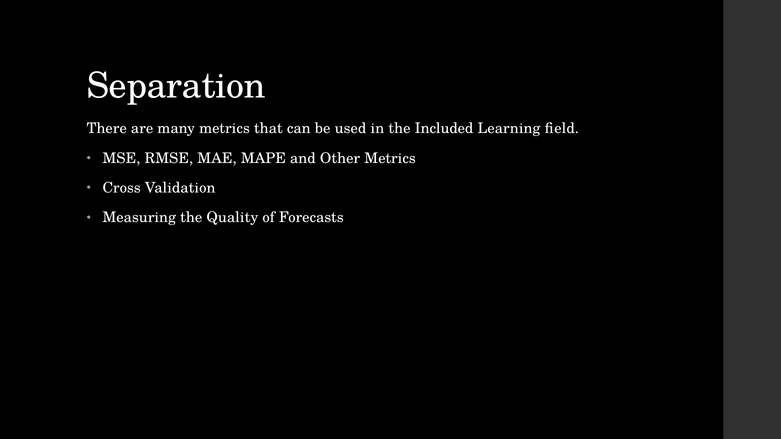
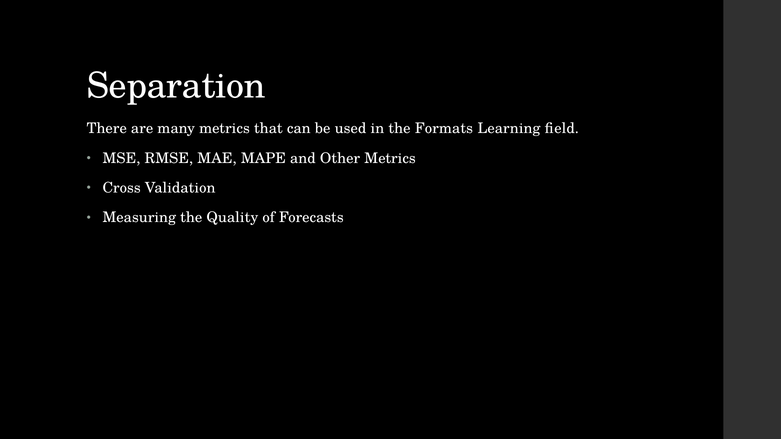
Included: Included -> Formats
